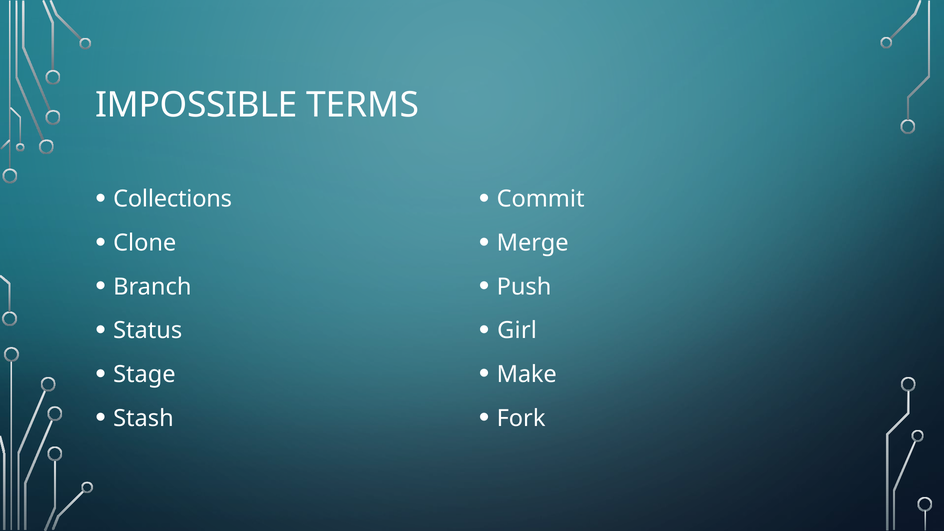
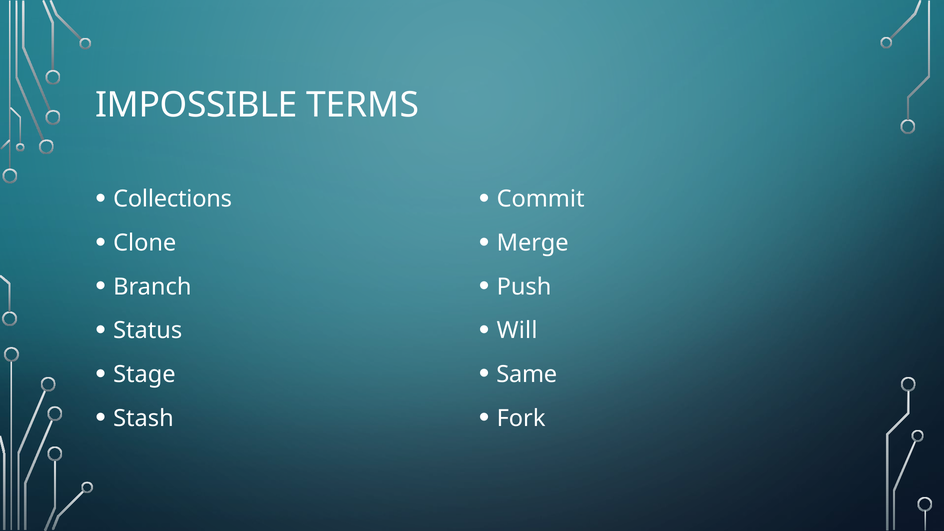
Girl: Girl -> Will
Make: Make -> Same
